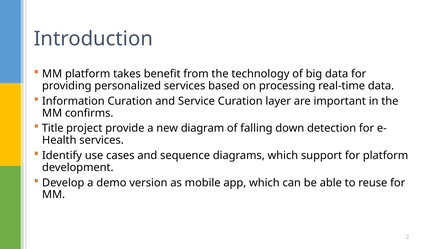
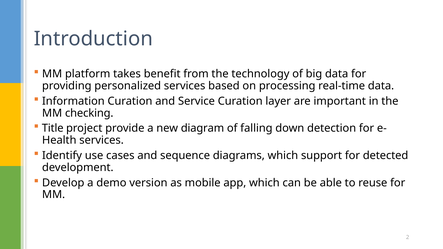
confirms: confirms -> checking
for platform: platform -> detected
